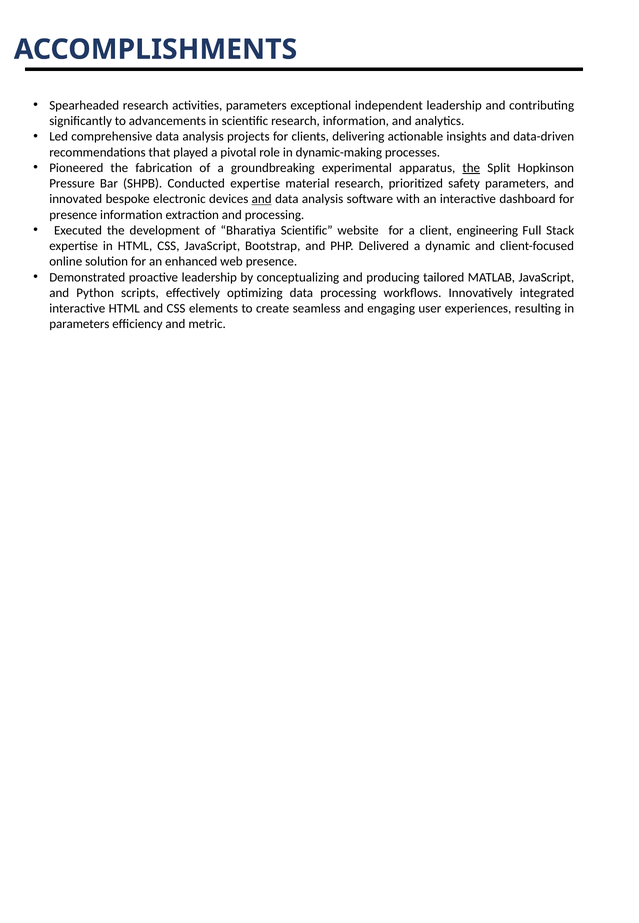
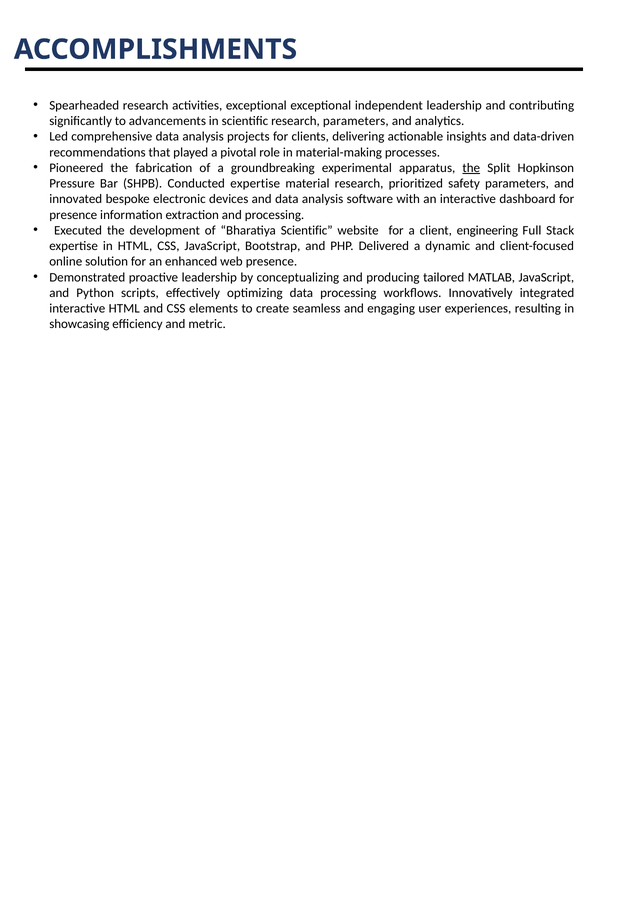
activities parameters: parameters -> exceptional
research information: information -> parameters
dynamic-making: dynamic-making -> material-making
and at (262, 199) underline: present -> none
parameters at (79, 324): parameters -> showcasing
